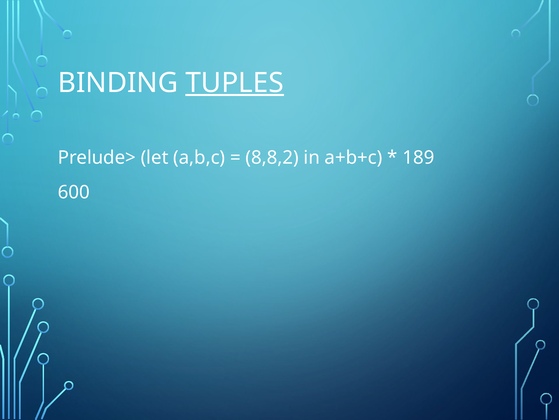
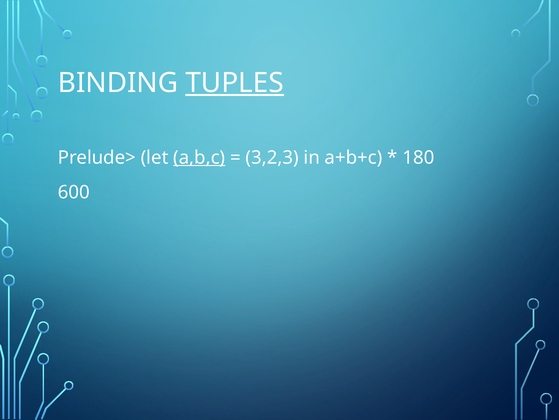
a,b,c underline: none -> present
8,8,2: 8,8,2 -> 3,2,3
189: 189 -> 180
